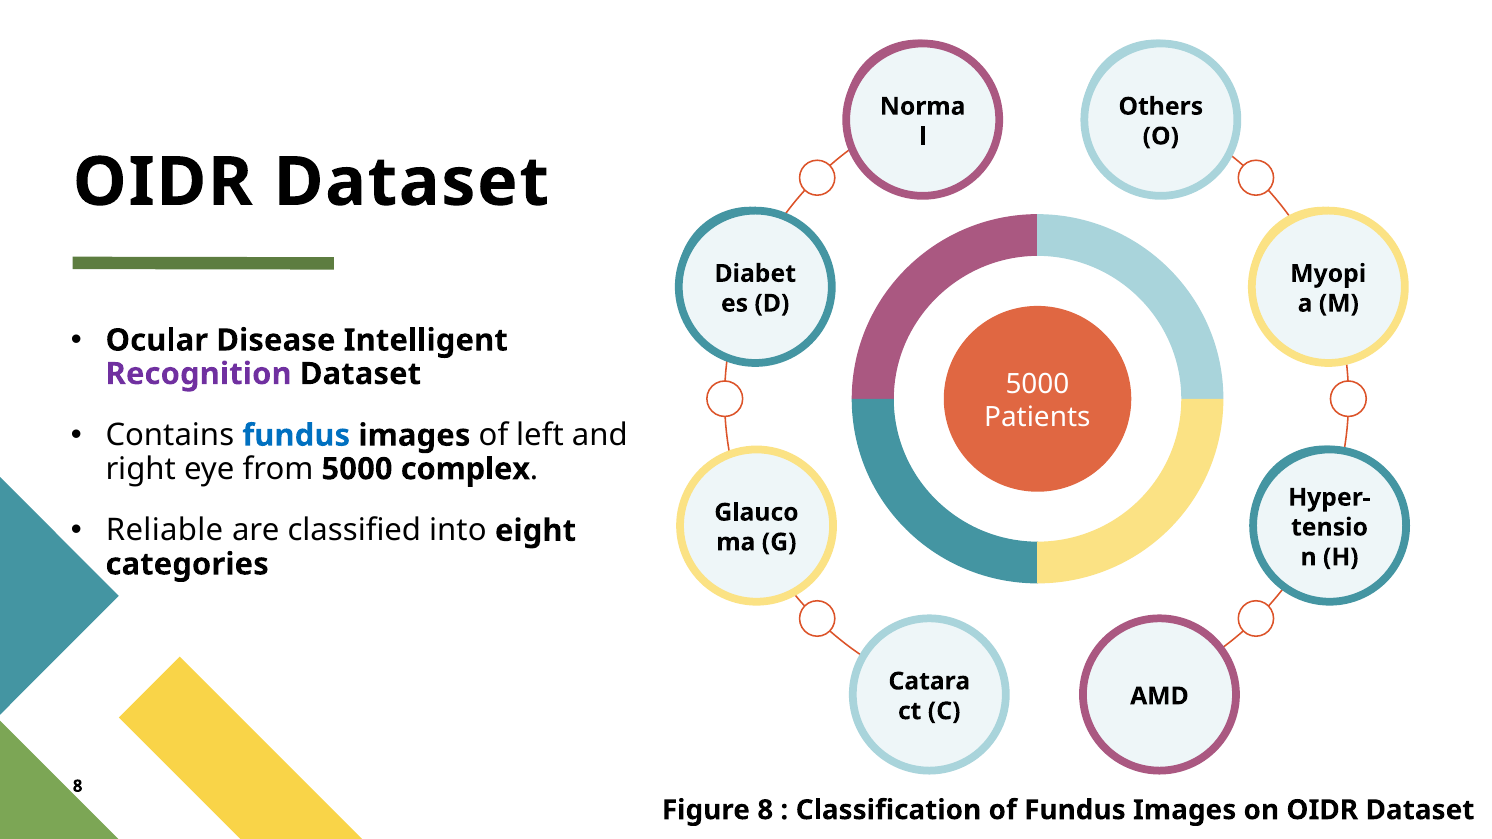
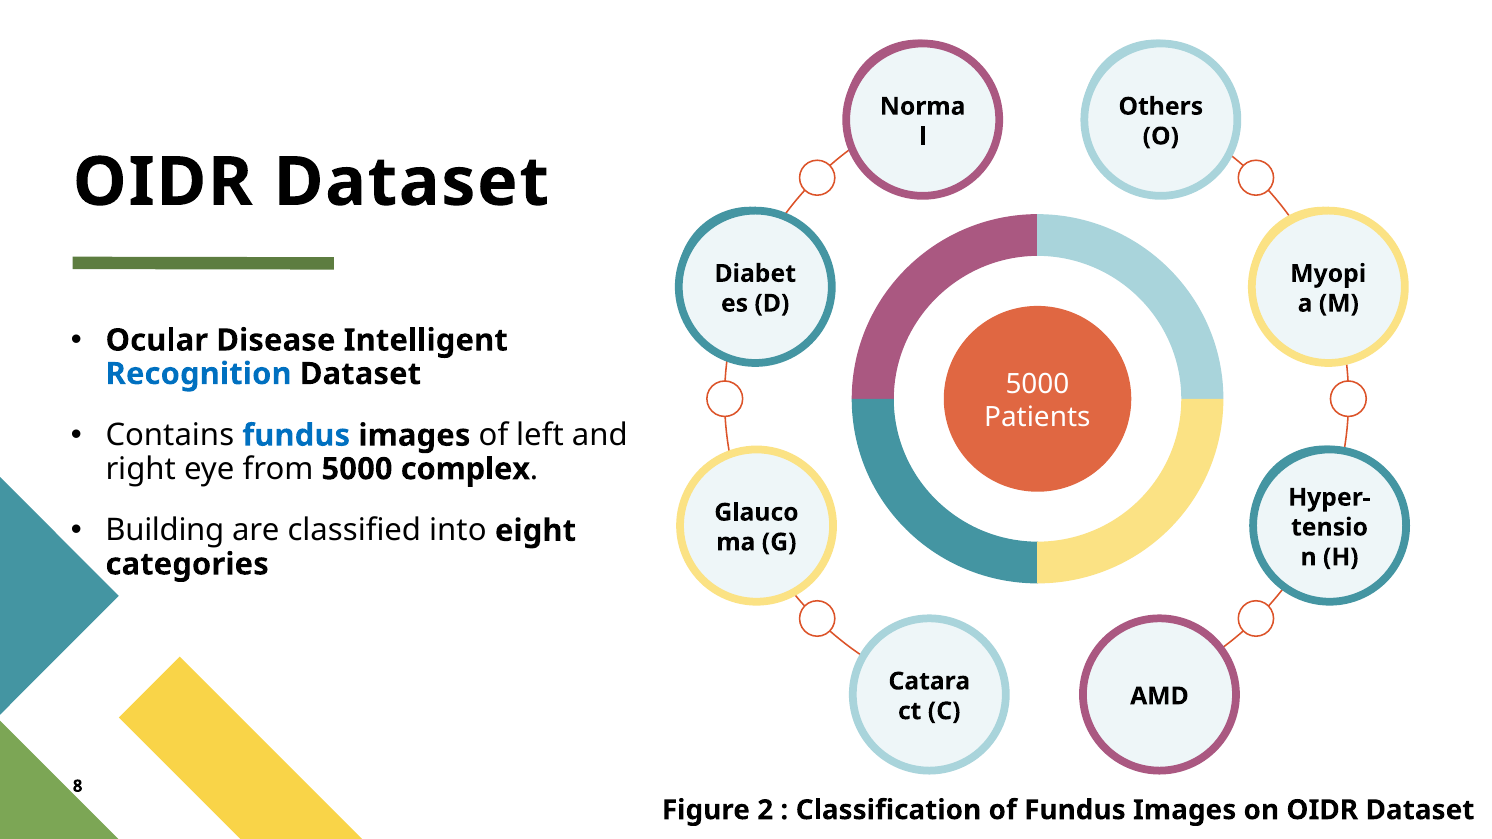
Recognition colour: purple -> blue
Reliable: Reliable -> Building
Figure 8: 8 -> 2
